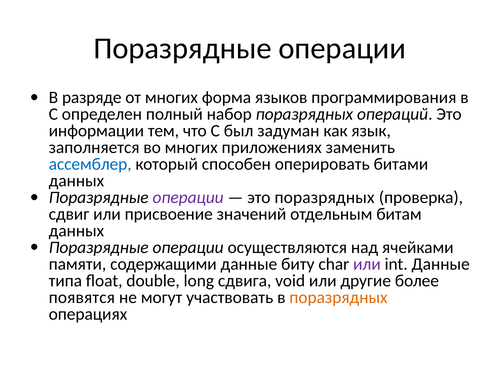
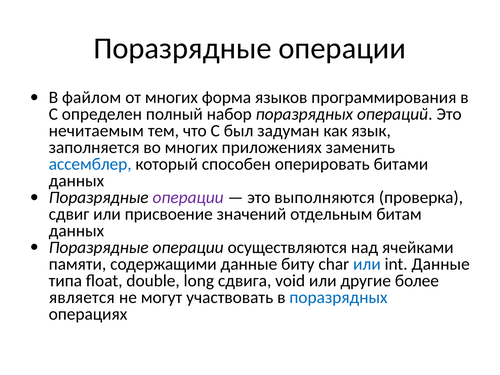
разряде: разряде -> файлом
информации: информации -> нечитаемым
это поразрядных: поразрядных -> выполняются
или at (367, 264) colour: purple -> blue
появятся: появятся -> является
поразрядных at (338, 297) colour: orange -> blue
